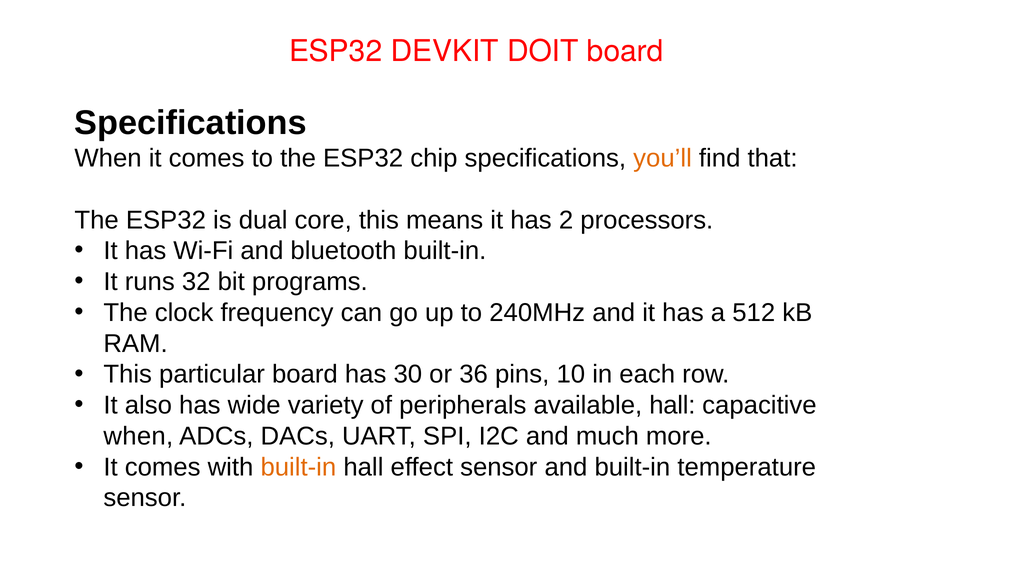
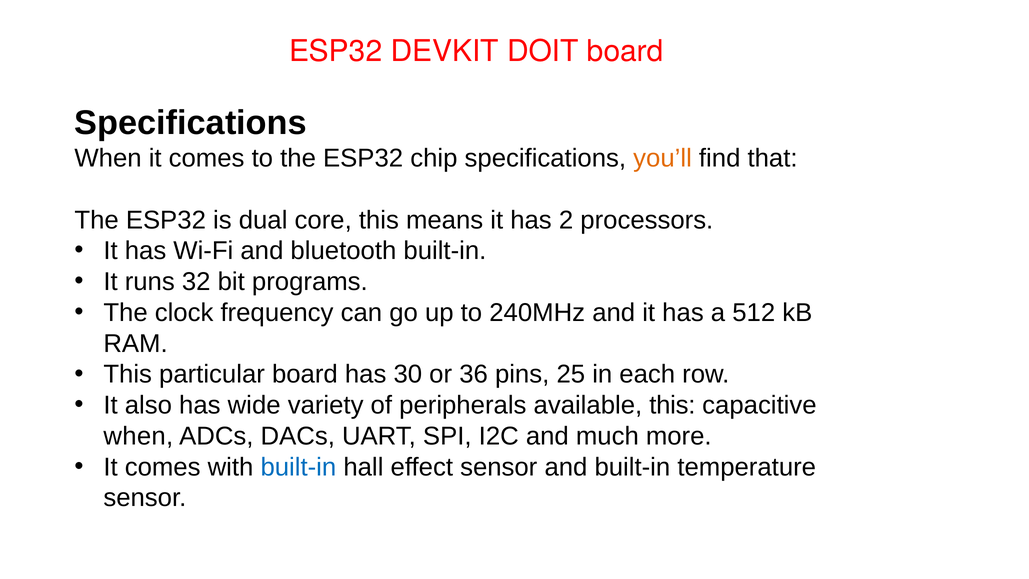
10: 10 -> 25
available hall: hall -> this
built-in at (298, 467) colour: orange -> blue
